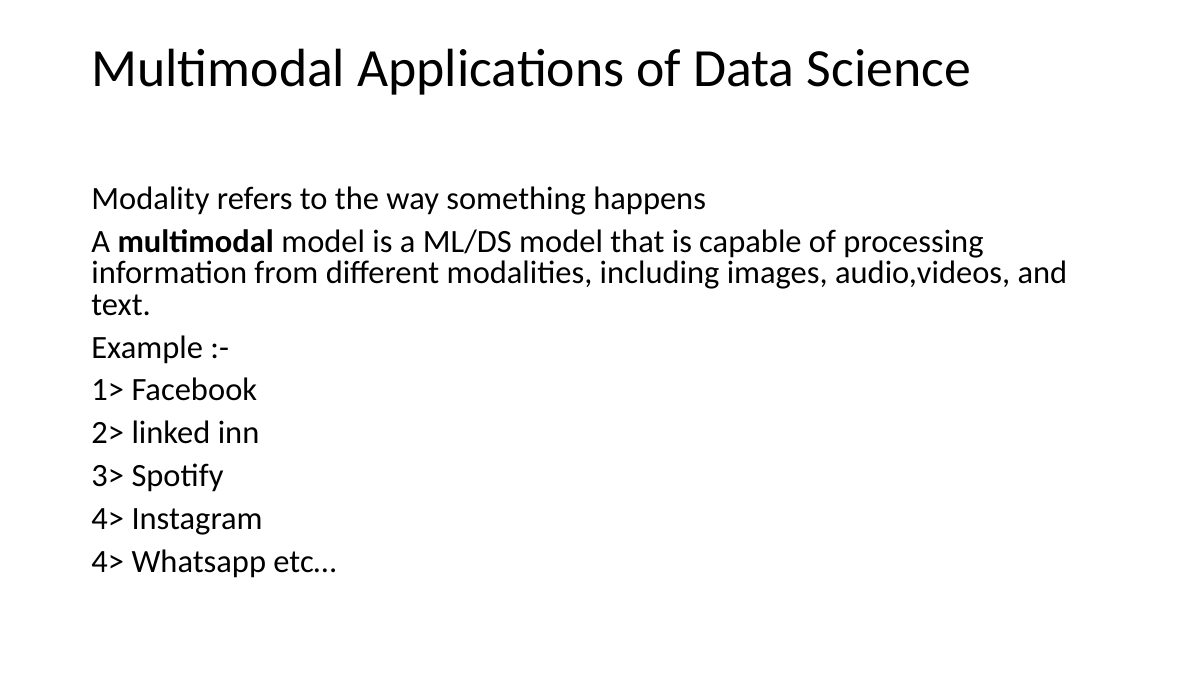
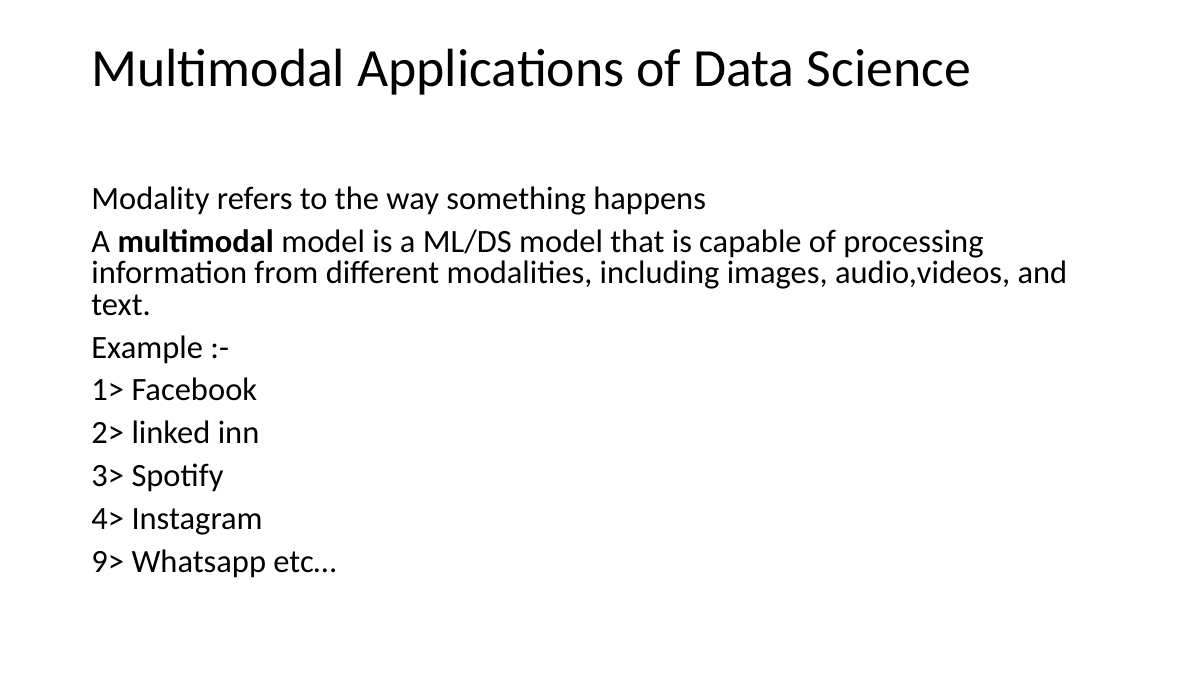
4> at (108, 561): 4> -> 9>
